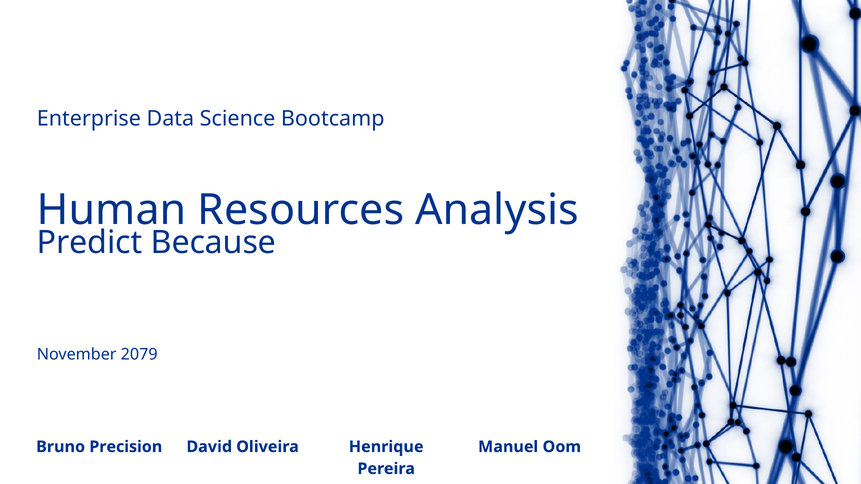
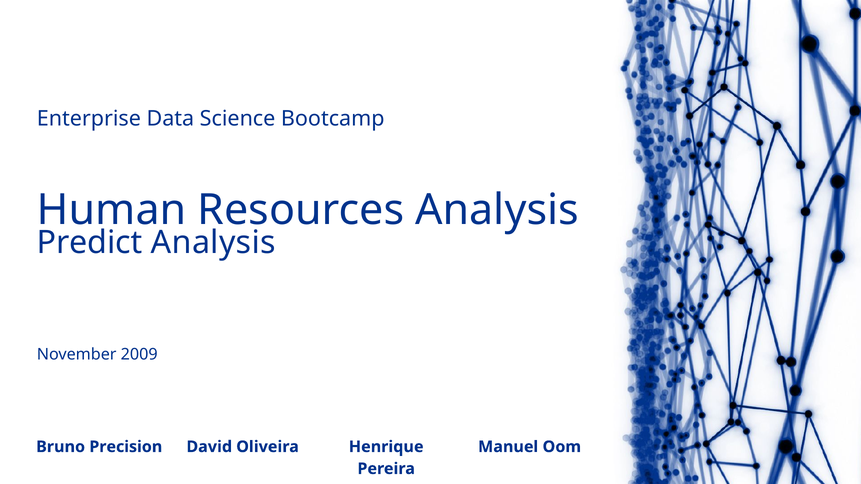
Predict Because: Because -> Analysis
2079: 2079 -> 2009
